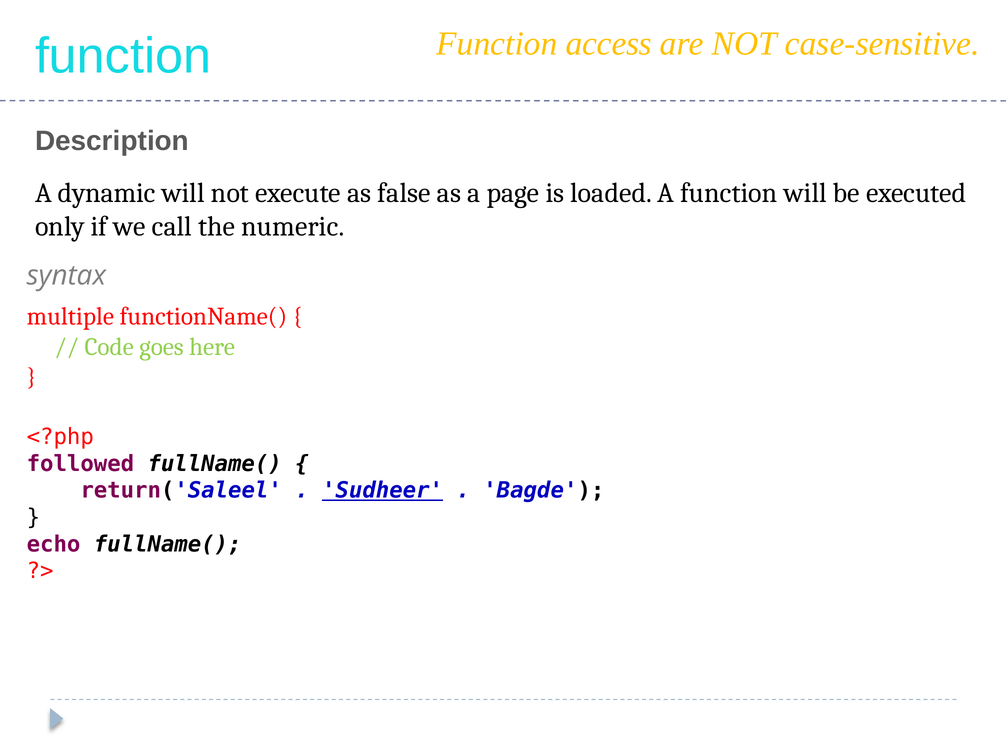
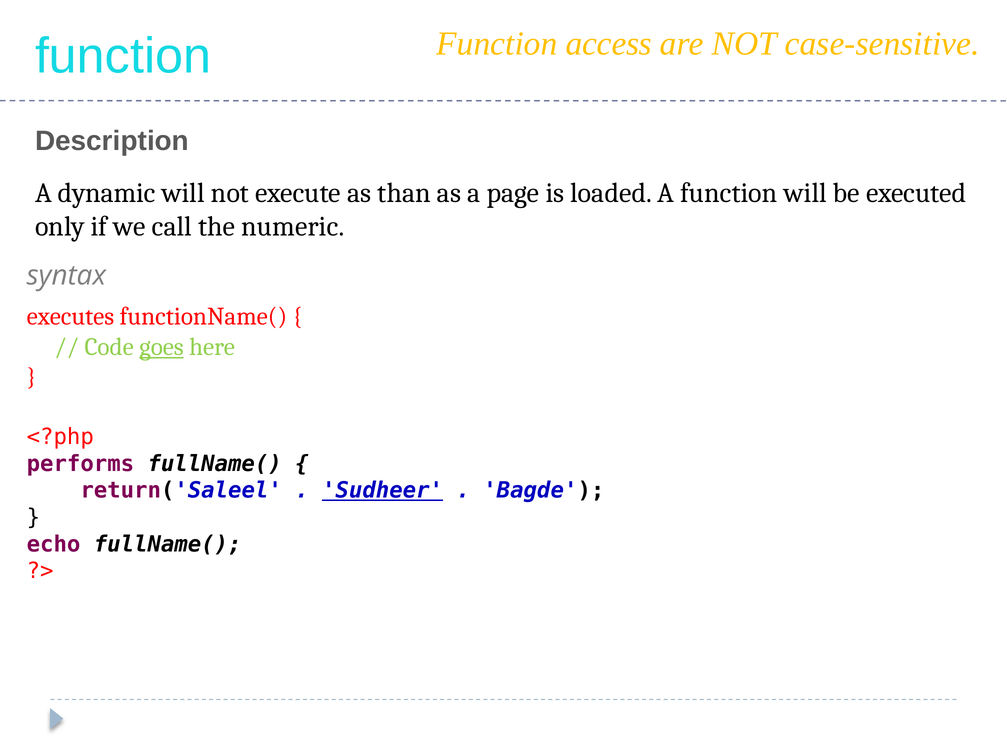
false: false -> than
multiple: multiple -> executes
goes underline: none -> present
followed: followed -> performs
